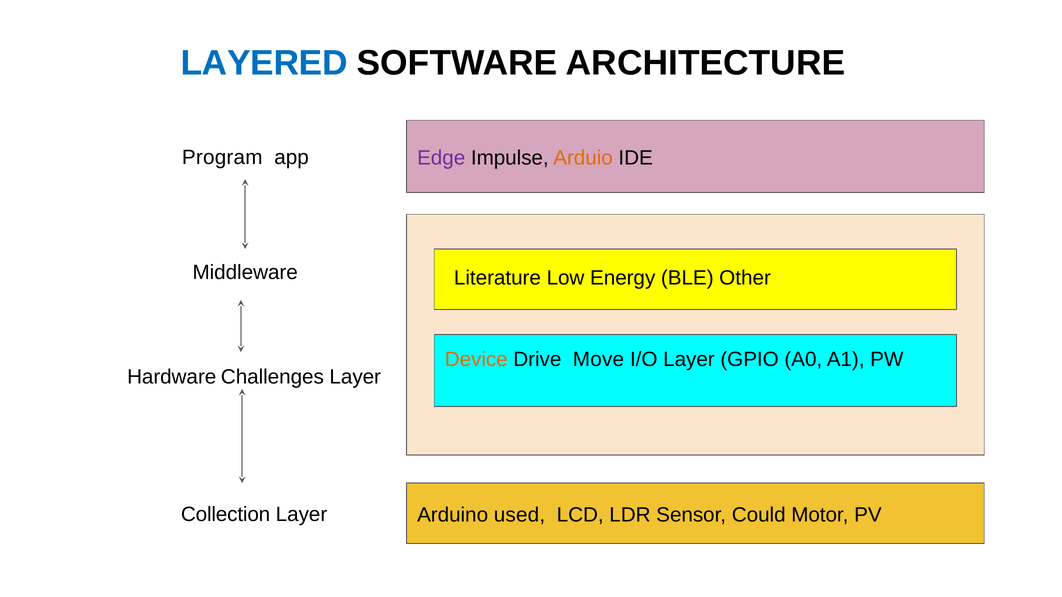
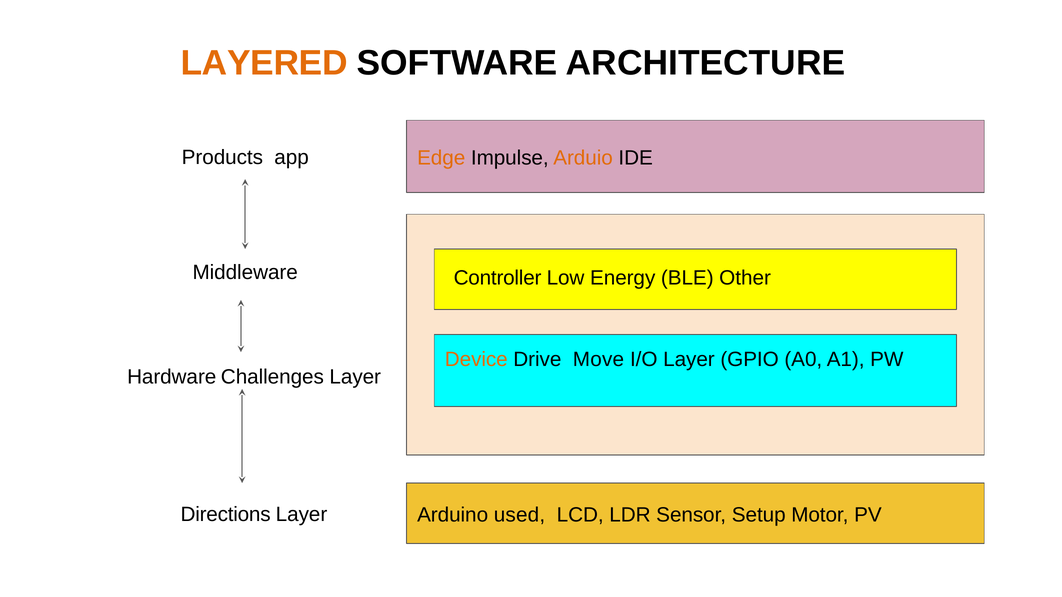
LAYERED colour: blue -> orange
Program: Program -> Products
Edge colour: purple -> orange
Literature: Literature -> Controller
Collection: Collection -> Directions
Could: Could -> Setup
